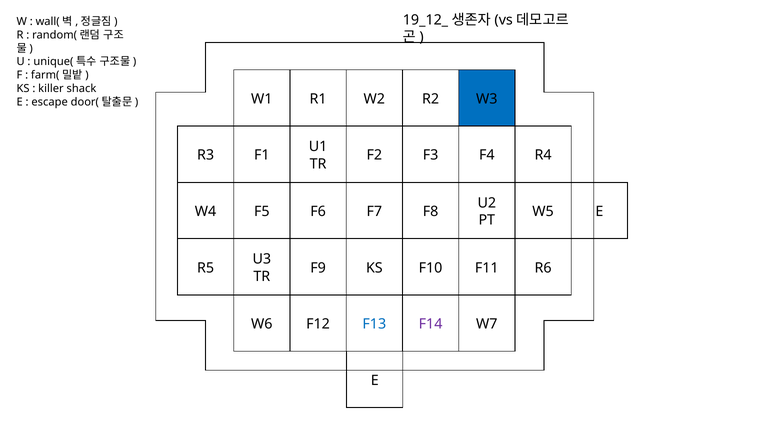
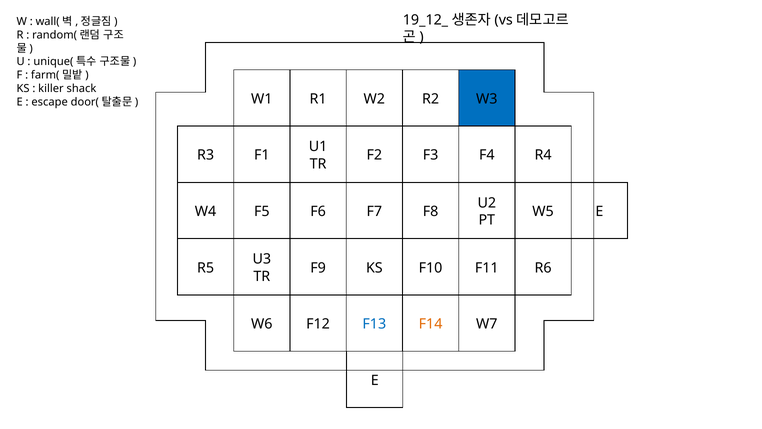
F14 colour: purple -> orange
